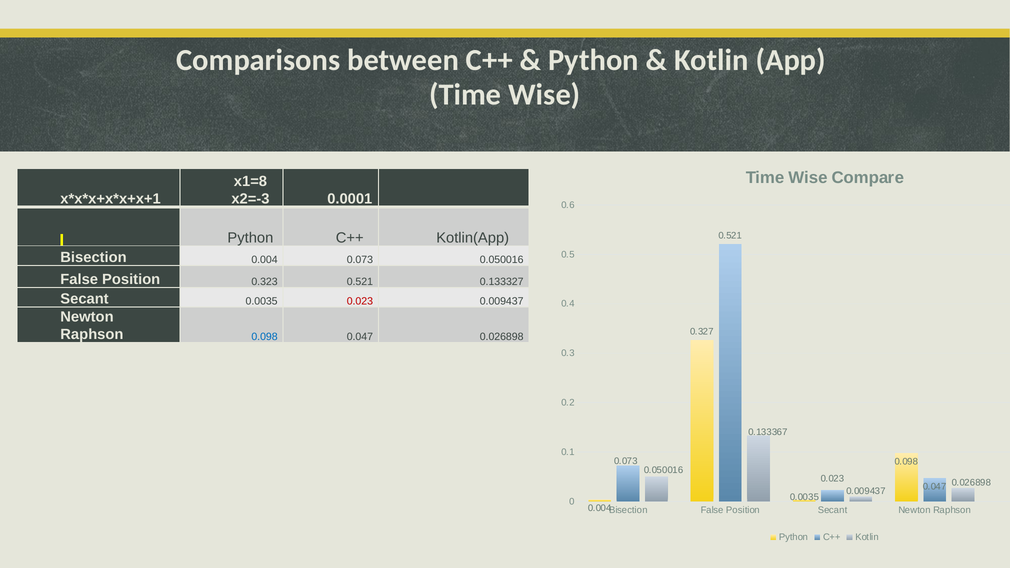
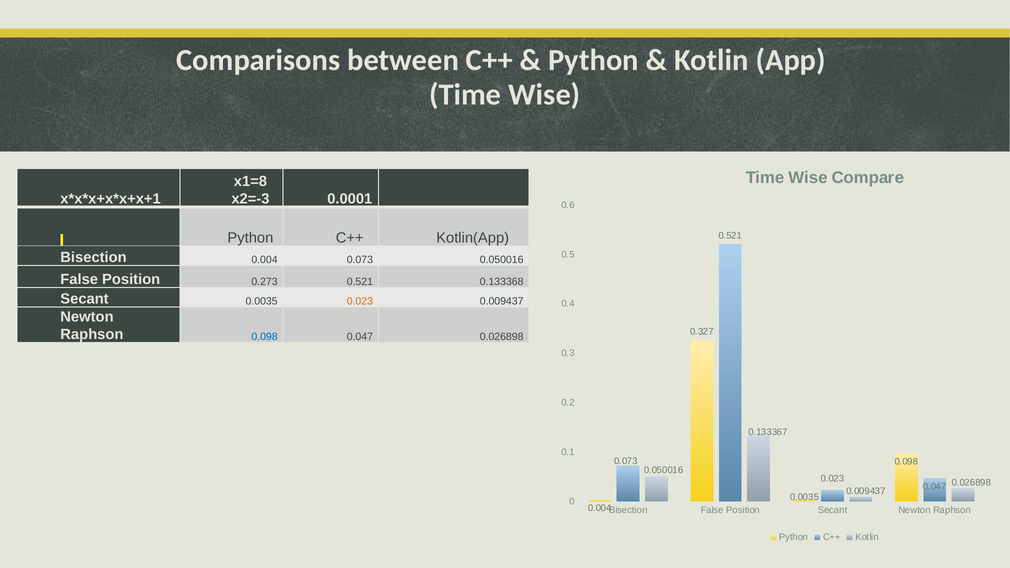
0.323: 0.323 -> 0.273
0.133327: 0.133327 -> 0.133368
0.023 at (360, 301) colour: red -> orange
